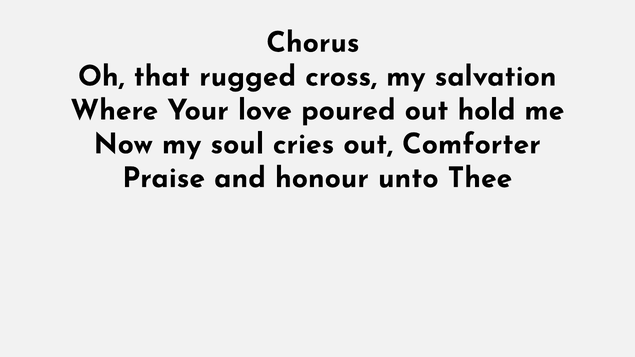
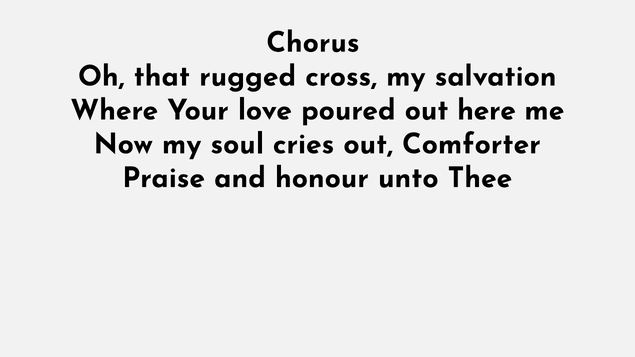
hold: hold -> here
